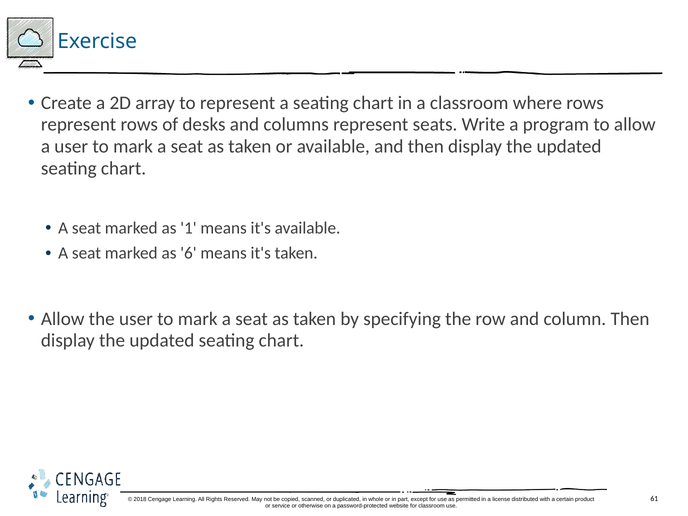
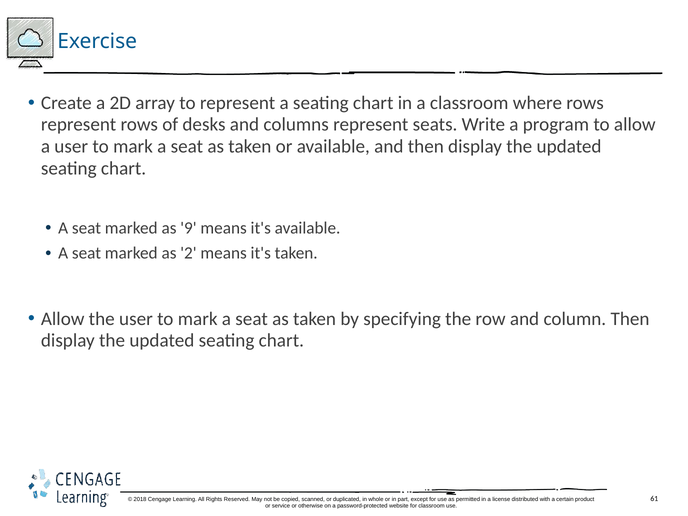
1: 1 -> 9
6: 6 -> 2
